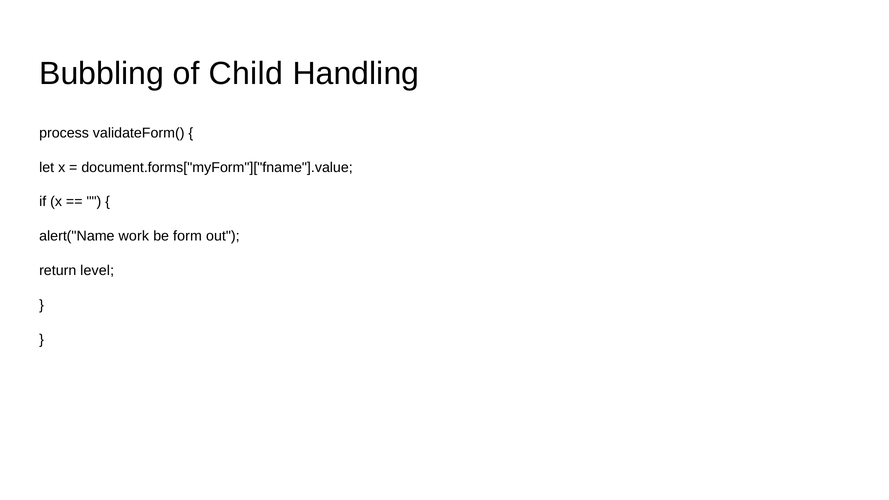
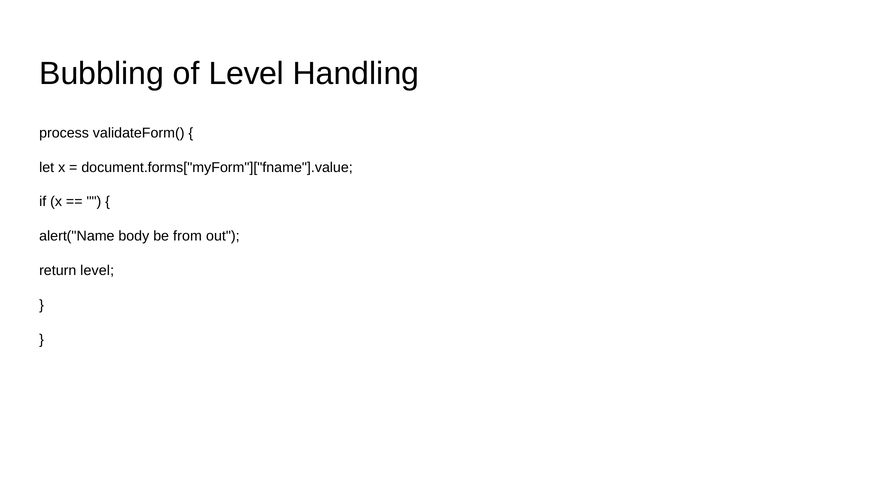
of Child: Child -> Level
work: work -> body
form: form -> from
